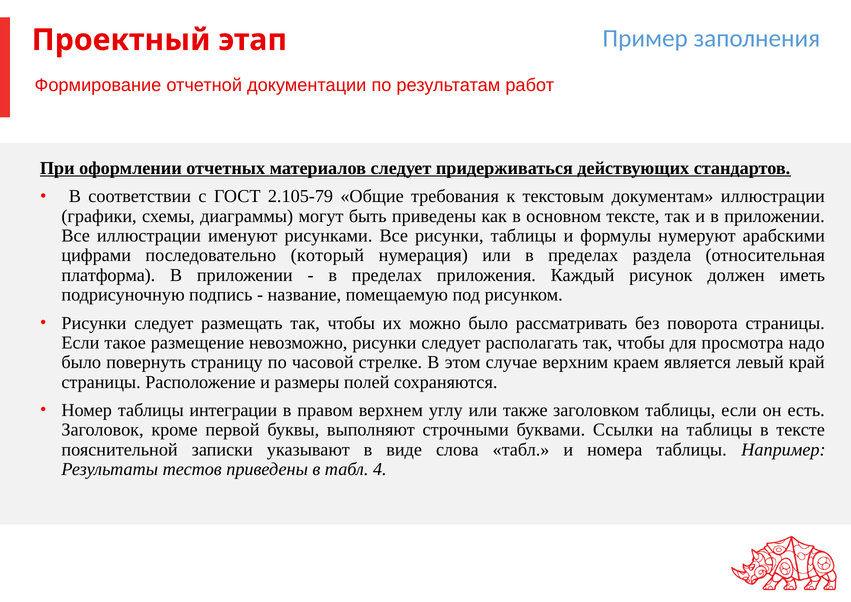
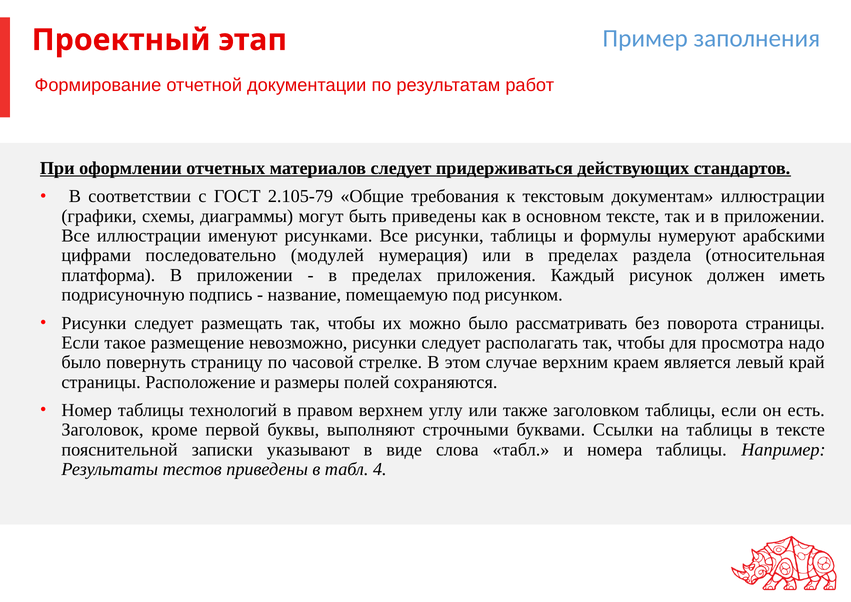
который: который -> модулей
интеграции: интеграции -> технологий
